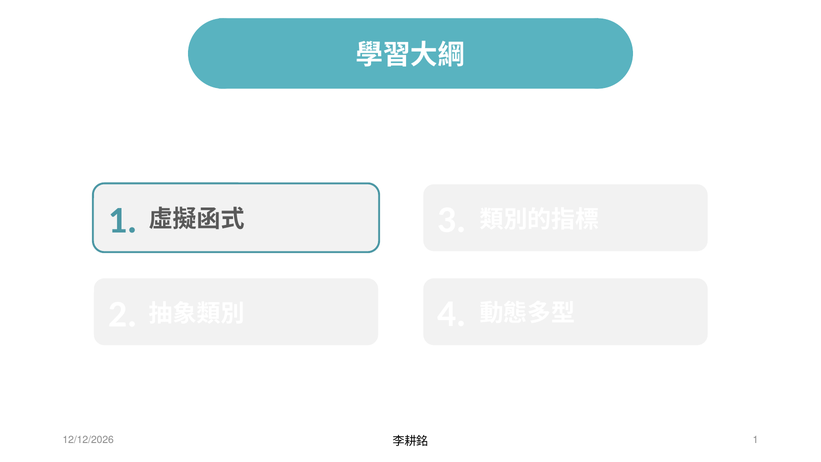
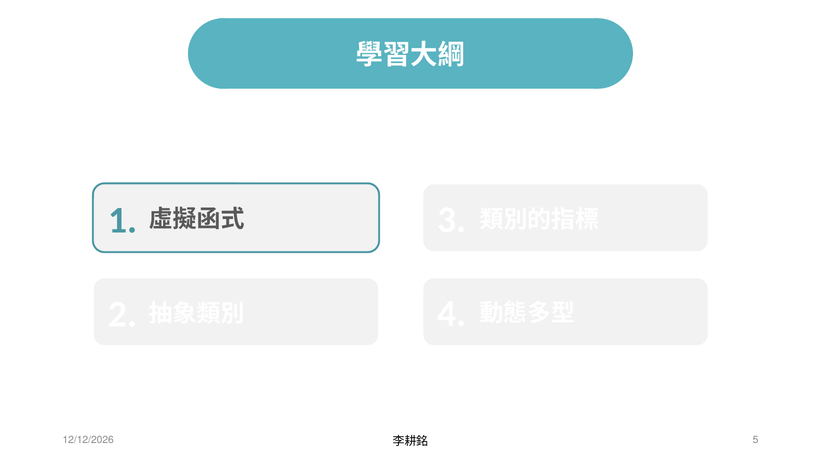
1 at (756, 440): 1 -> 5
